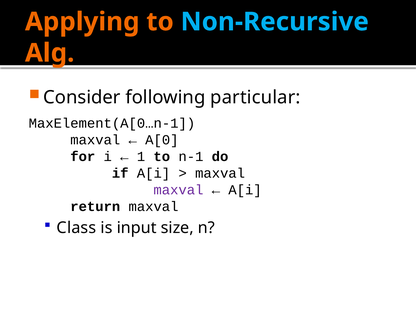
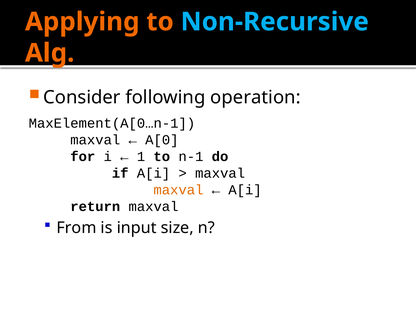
particular: particular -> operation
maxval at (178, 190) colour: purple -> orange
Class: Class -> From
